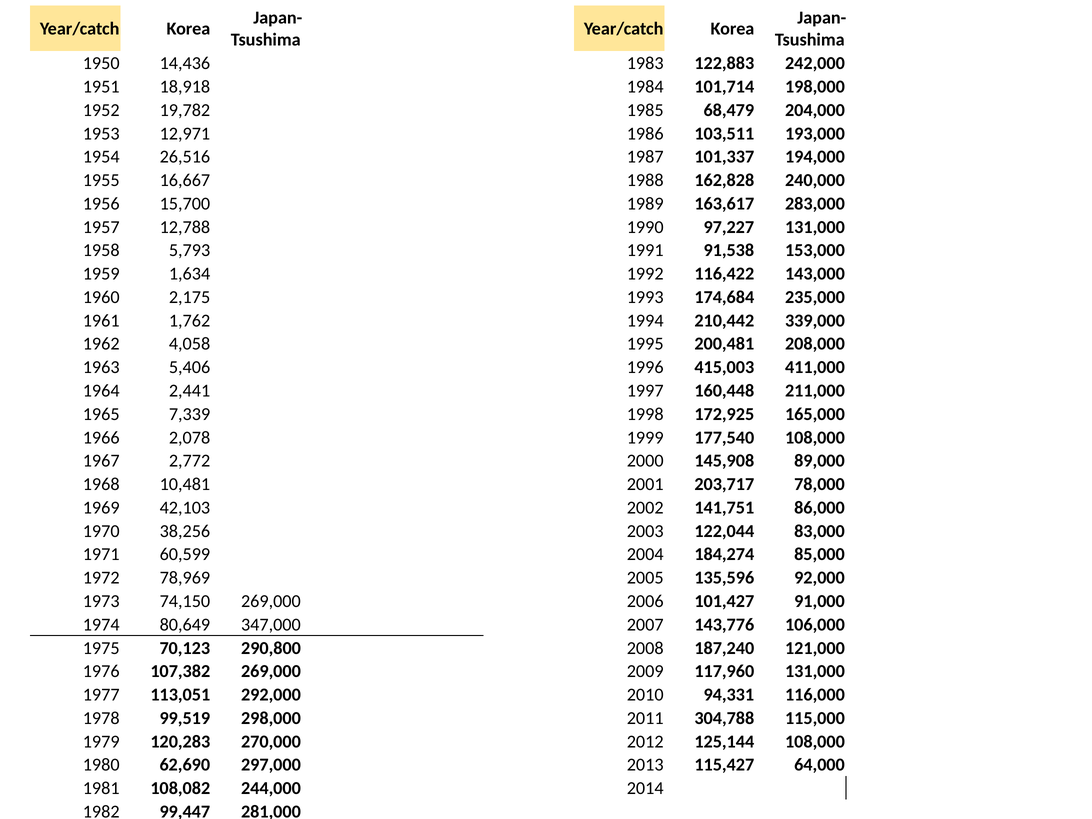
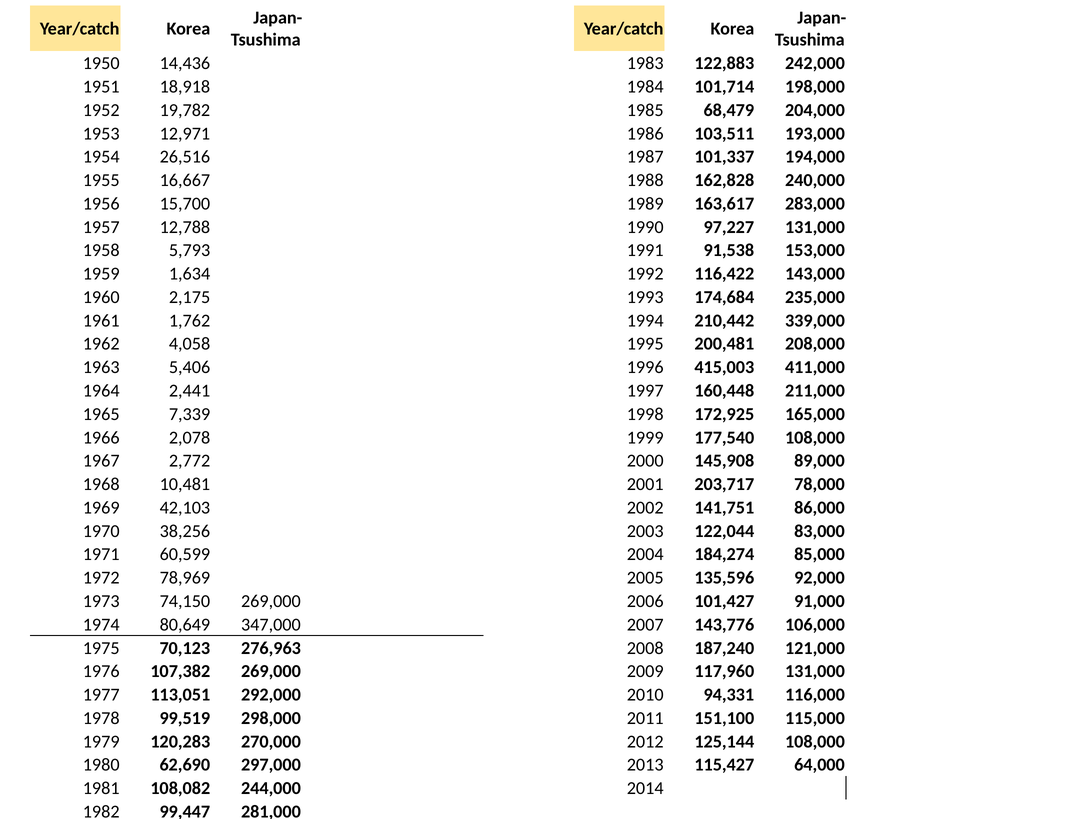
290,800: 290,800 -> 276,963
304,788: 304,788 -> 151,100
